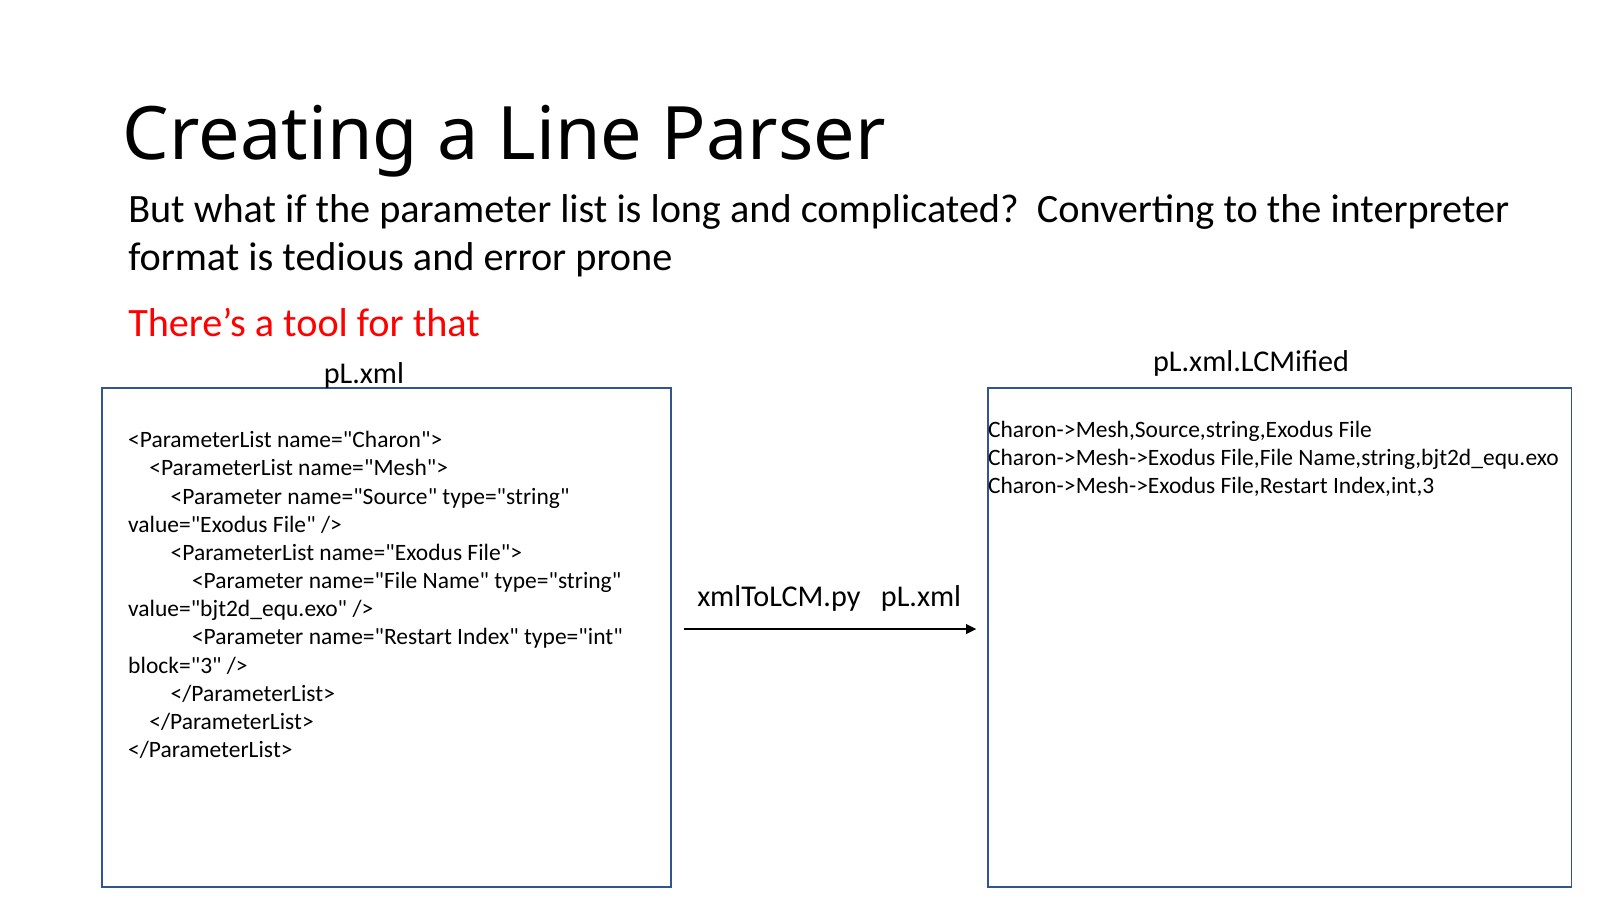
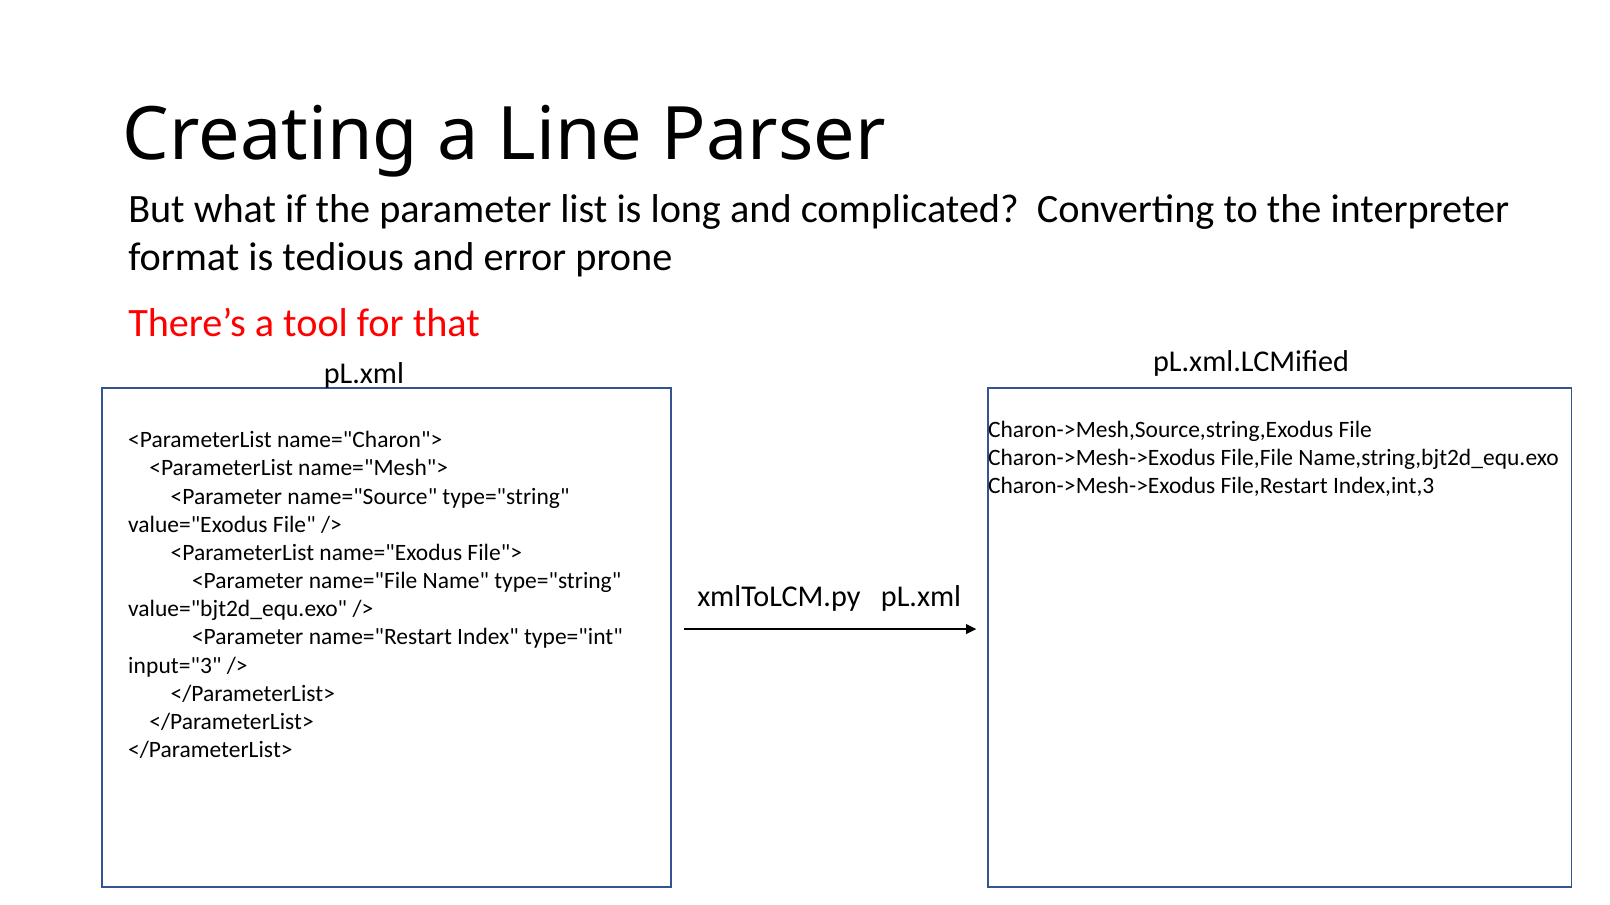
block="3: block="3 -> input="3
